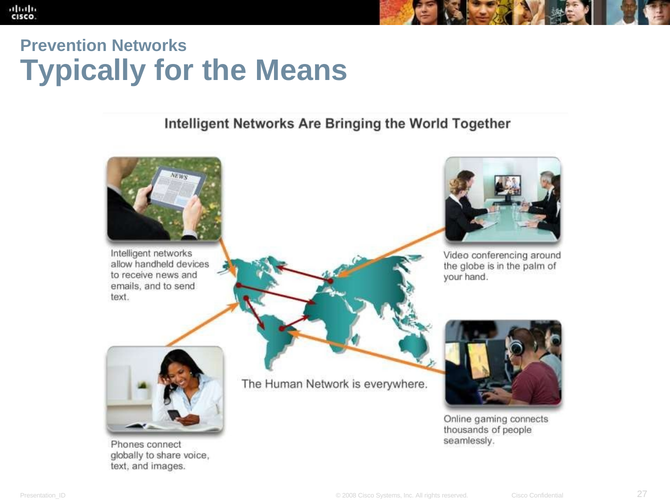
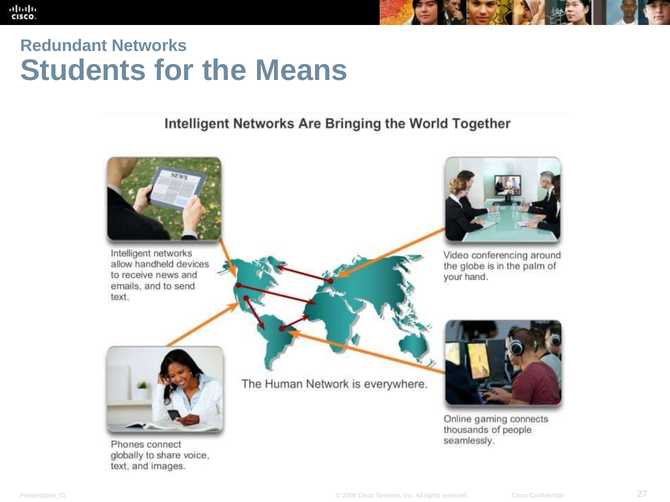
Prevention: Prevention -> Redundant
Typically: Typically -> Students
